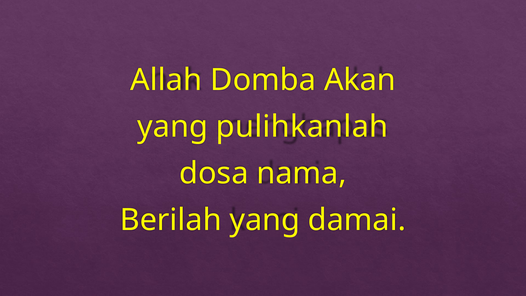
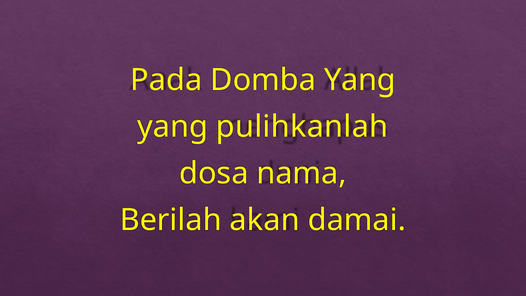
Allah: Allah -> Pada
Domba Akan: Akan -> Yang
Berilah yang: yang -> akan
